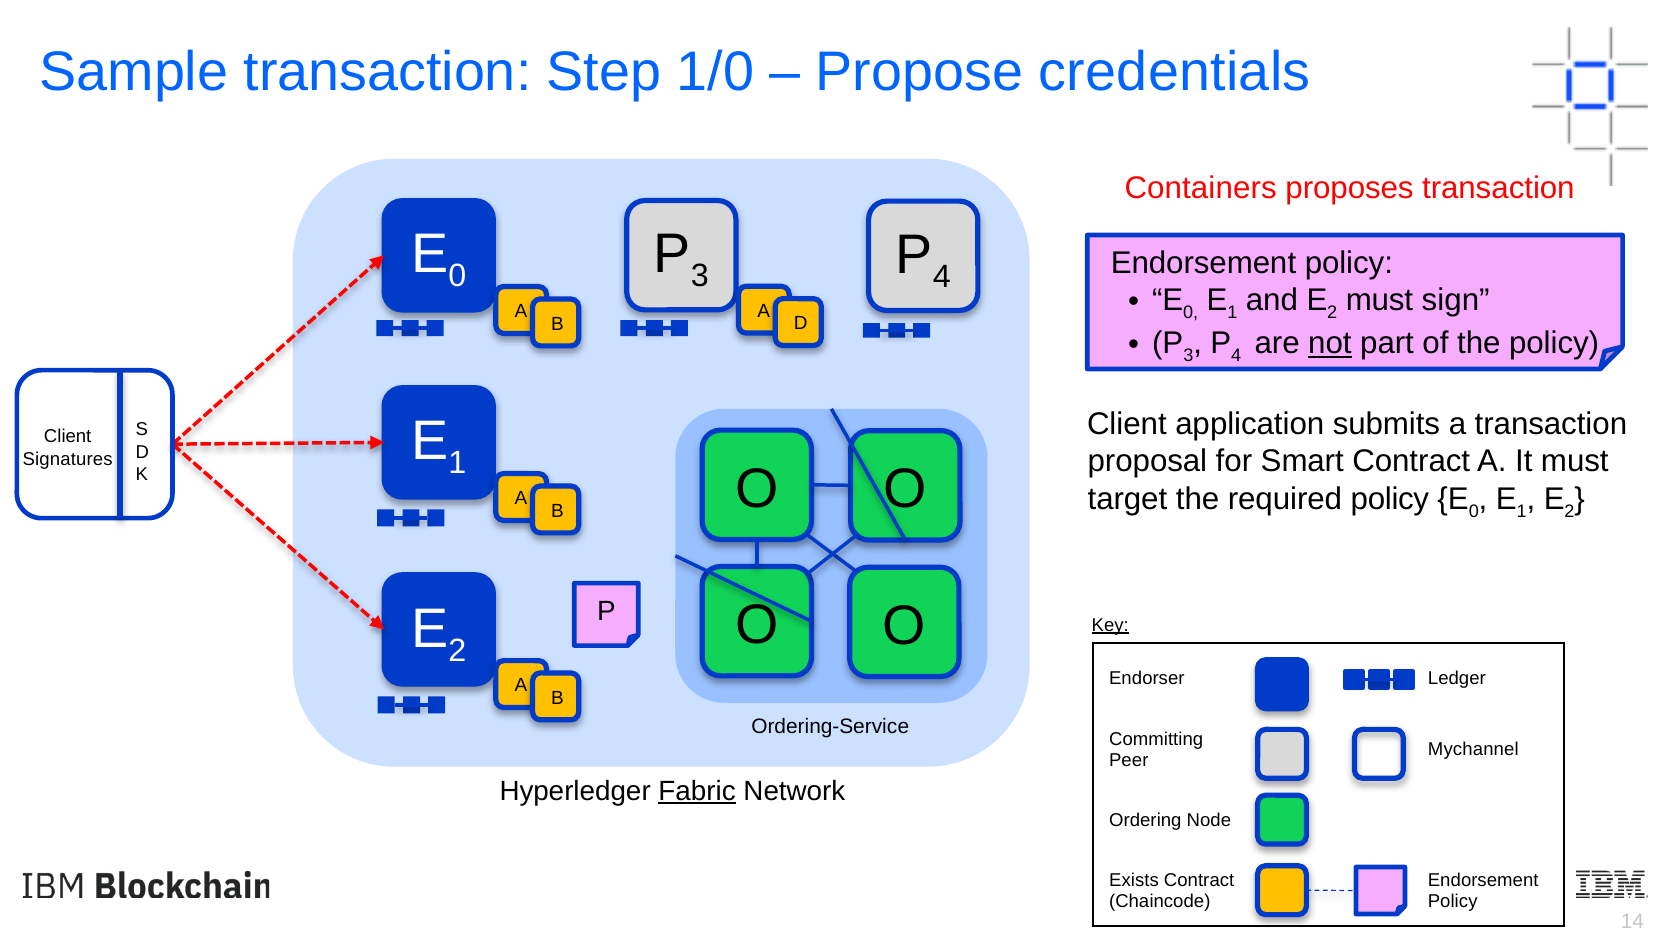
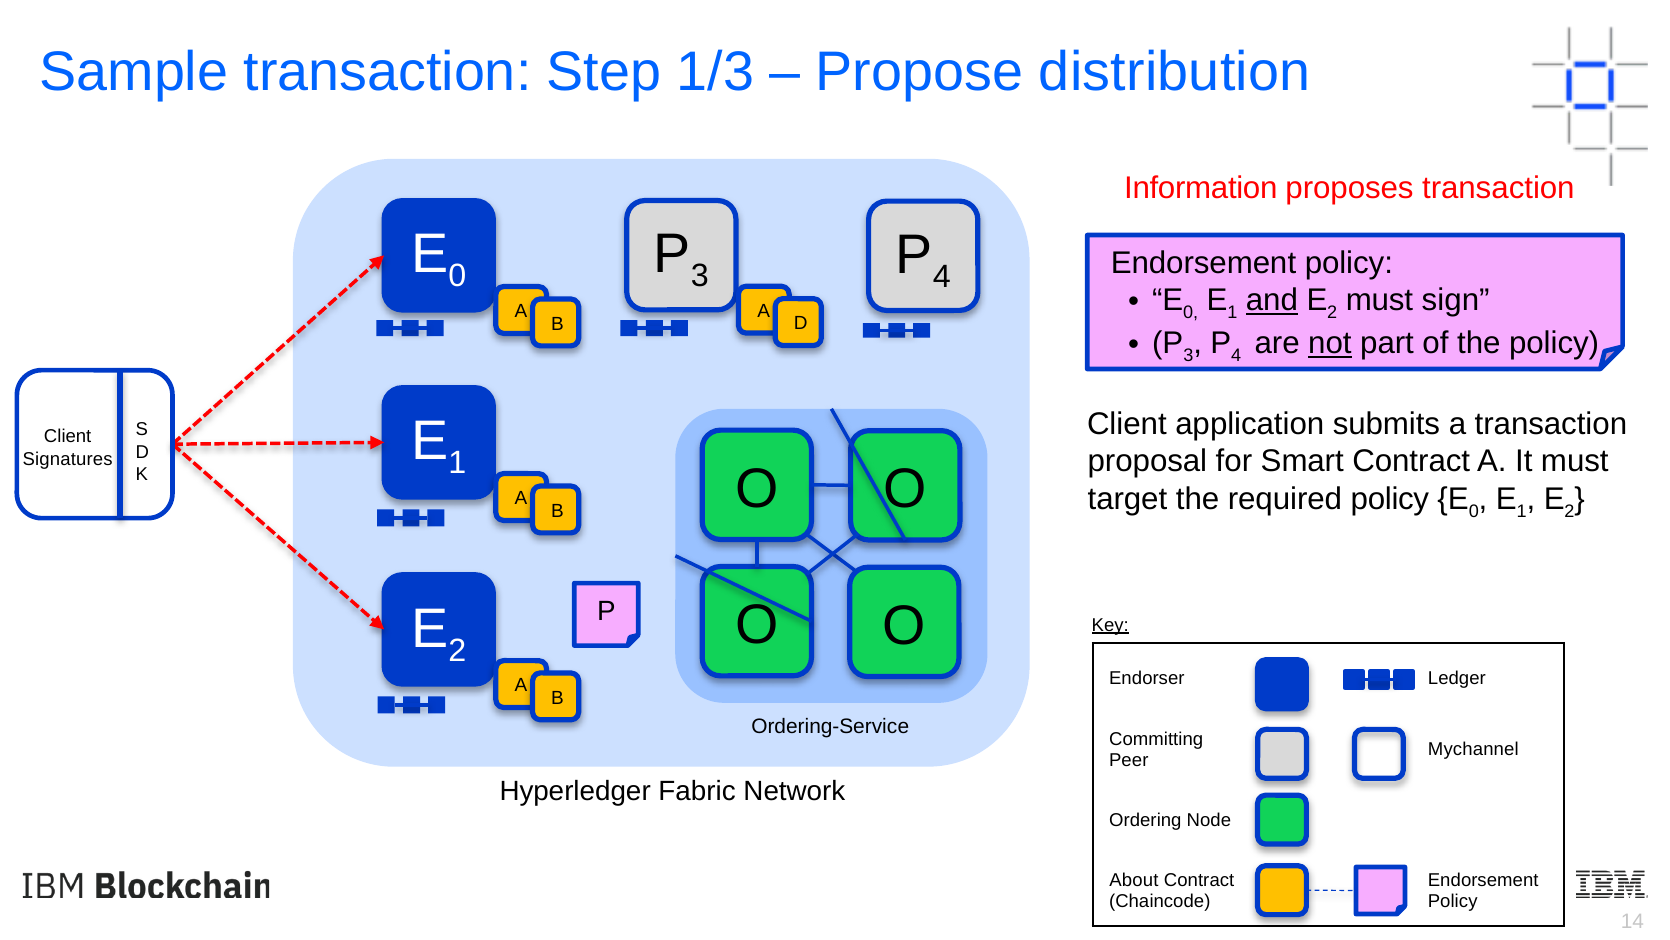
1/0: 1/0 -> 1/3
credentials: credentials -> distribution
Containers: Containers -> Information
and underline: none -> present
Fabric underline: present -> none
Exists: Exists -> About
